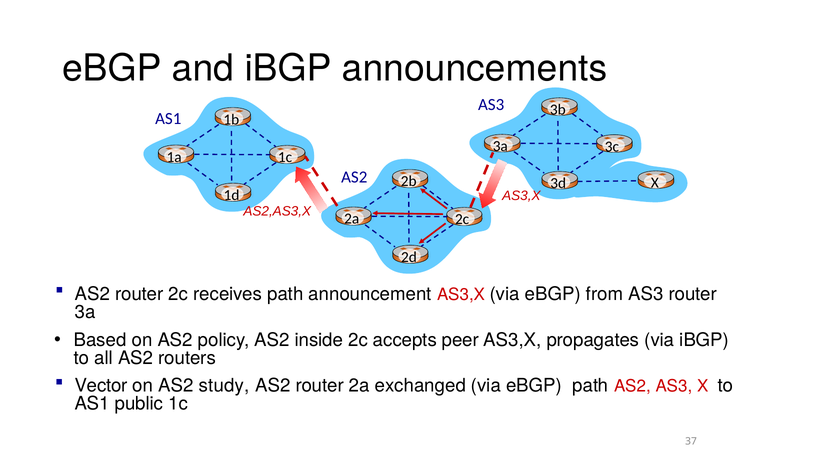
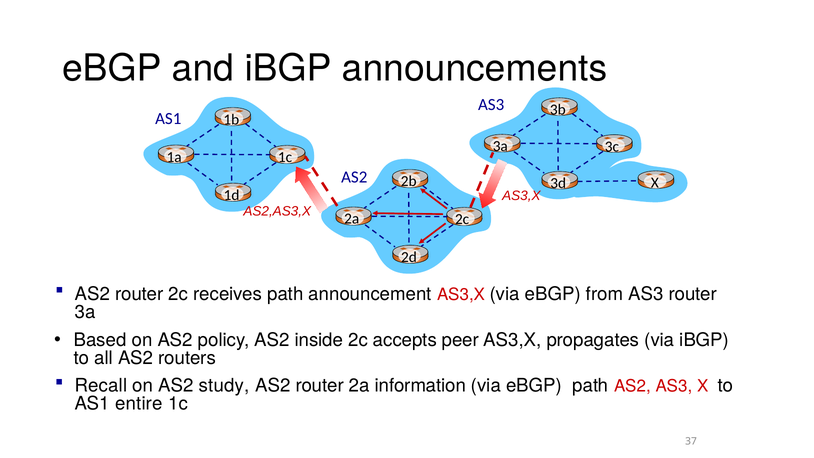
Vector: Vector -> Recall
exchanged: exchanged -> information
public: public -> entire
